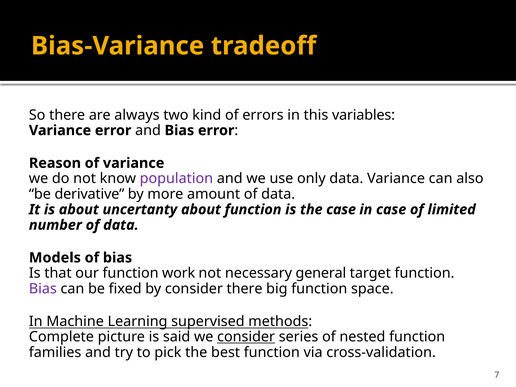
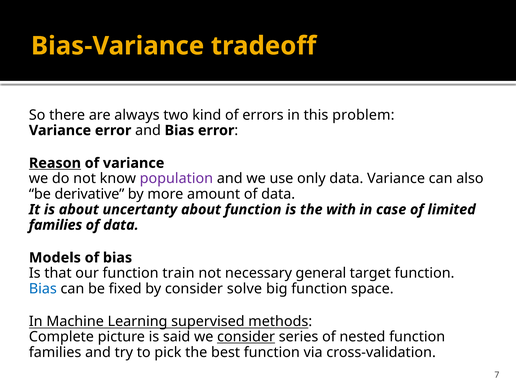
variables: variables -> problem
Reason underline: none -> present
the case: case -> with
number at (55, 225): number -> families
work: work -> train
Bias at (43, 289) colour: purple -> blue
consider there: there -> solve
